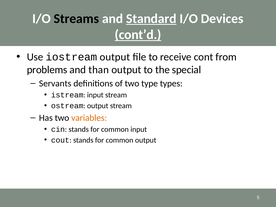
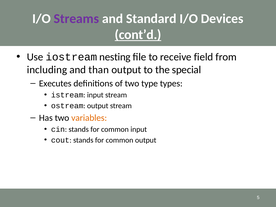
Streams colour: black -> purple
Standard underline: present -> none
iostream output: output -> nesting
cont: cont -> field
problems: problems -> including
Servants: Servants -> Executes
